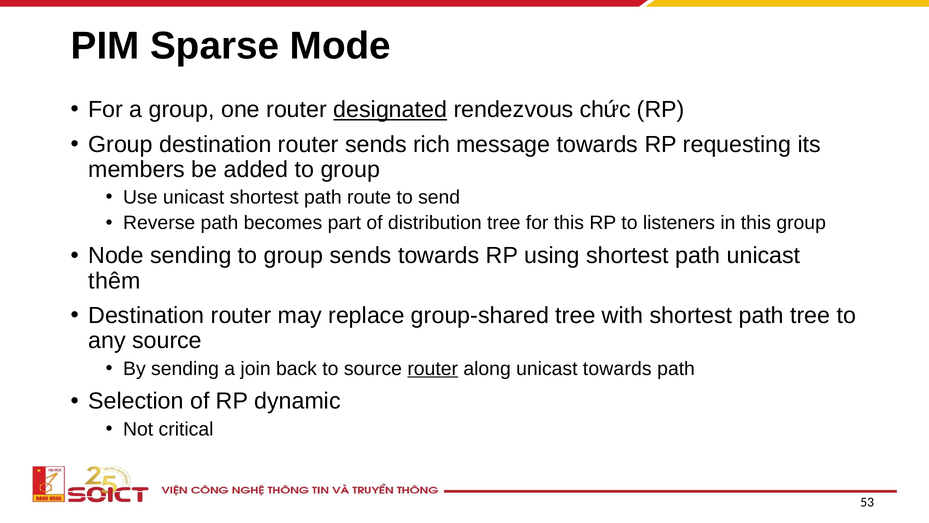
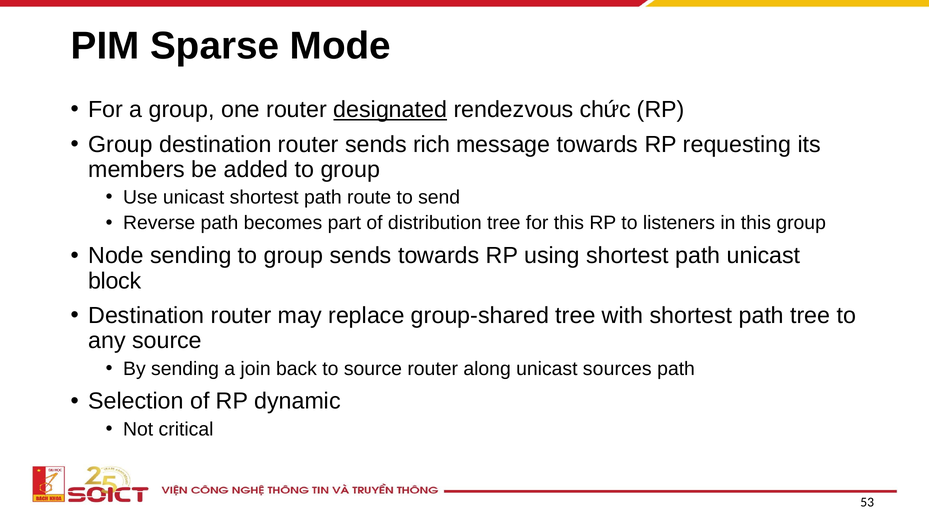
thêm: thêm -> block
router at (433, 368) underline: present -> none
unicast towards: towards -> sources
